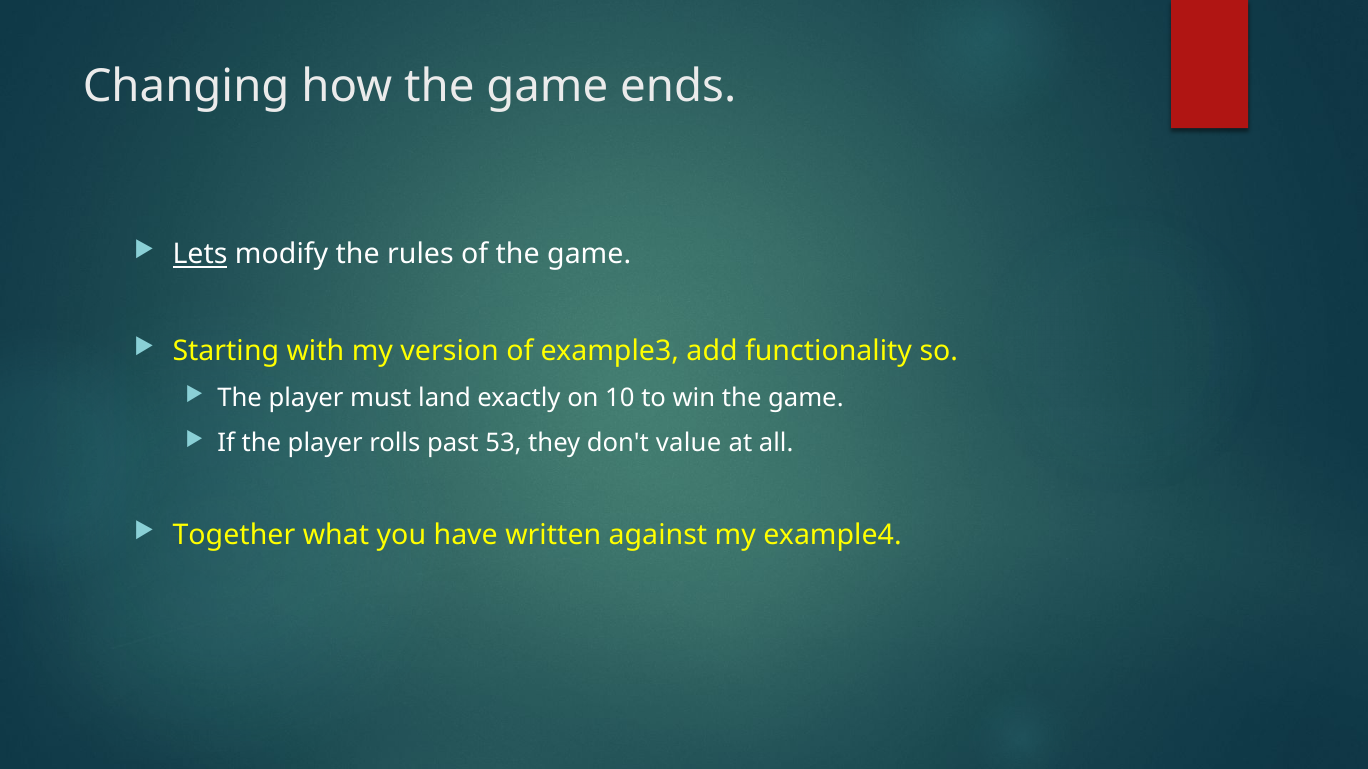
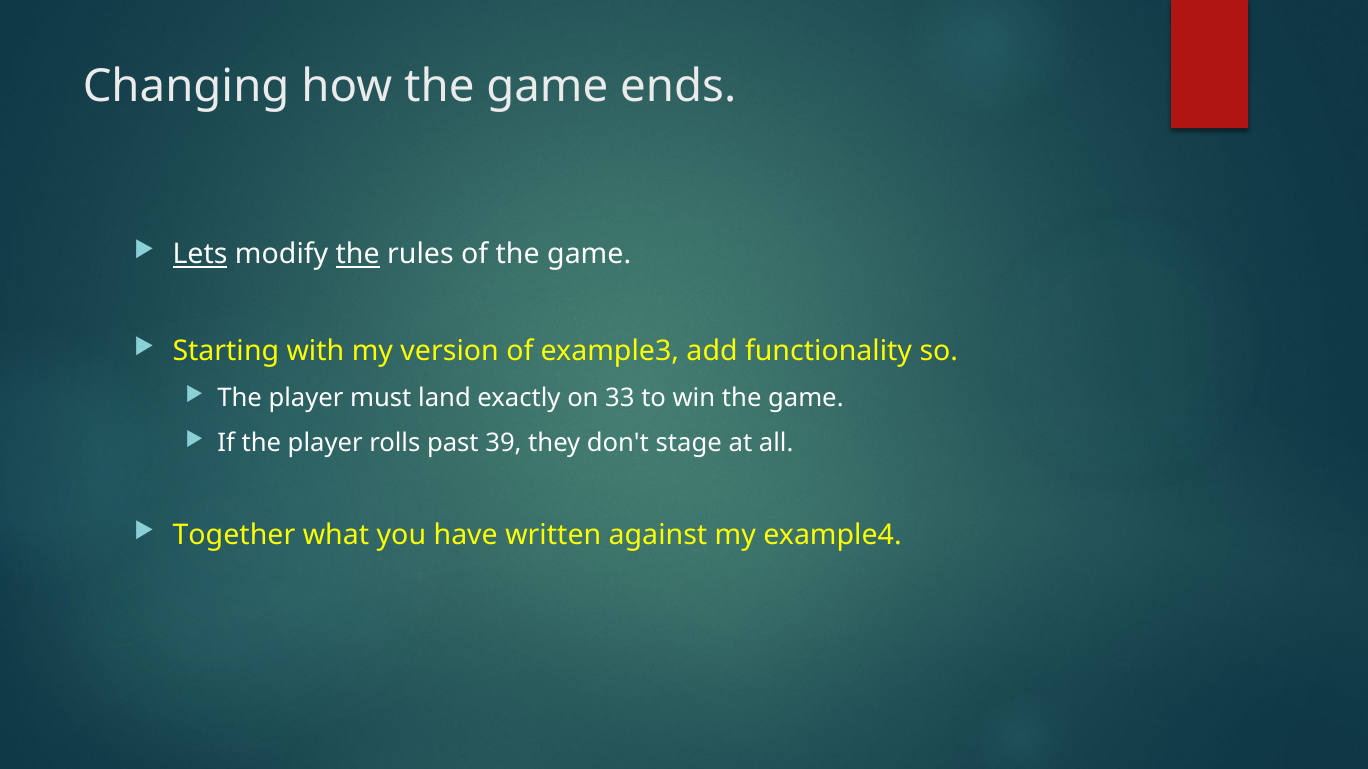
the at (358, 255) underline: none -> present
10: 10 -> 33
53: 53 -> 39
value: value -> stage
